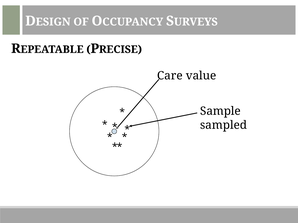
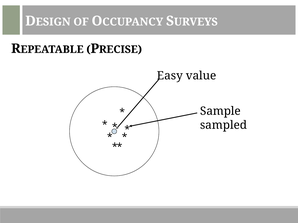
Care: Care -> Easy
